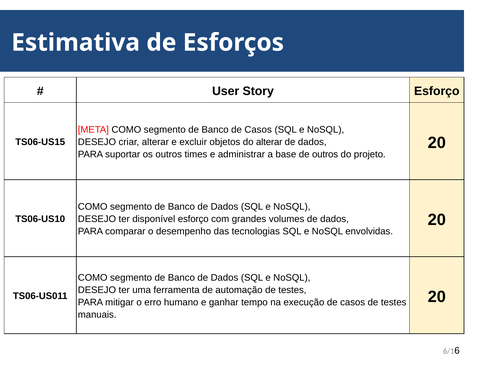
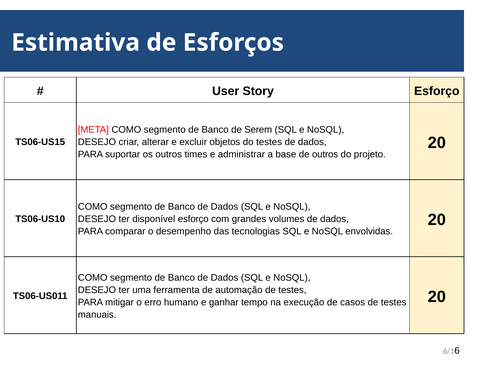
Banco de Casos: Casos -> Serem
do alterar: alterar -> testes
